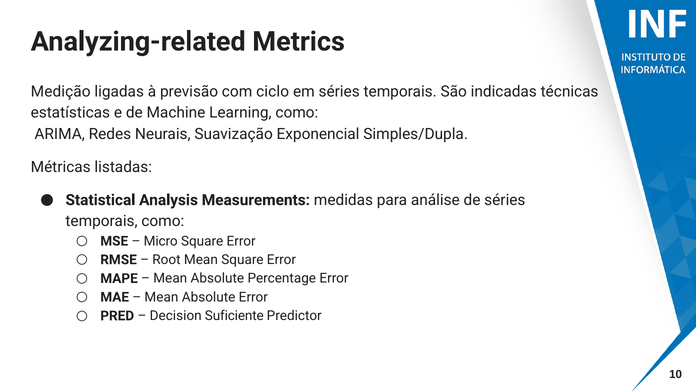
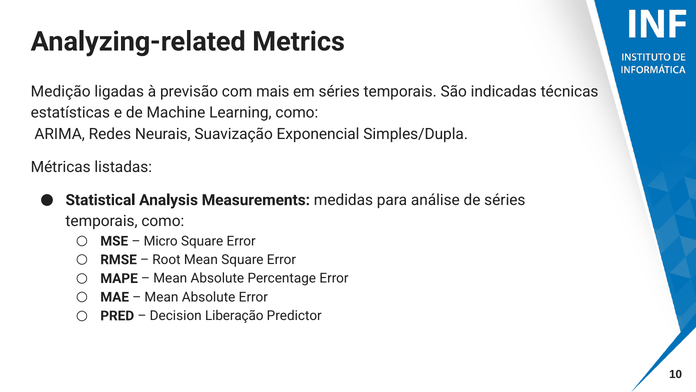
ciclo: ciclo -> mais
Suficiente: Suficiente -> Liberação
